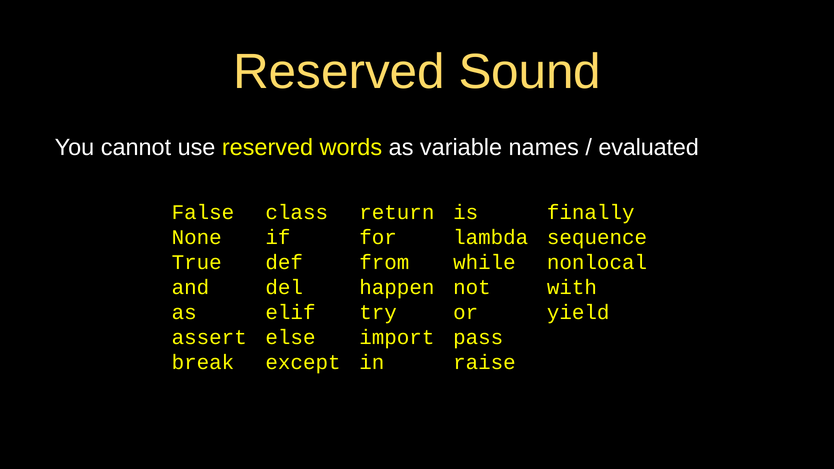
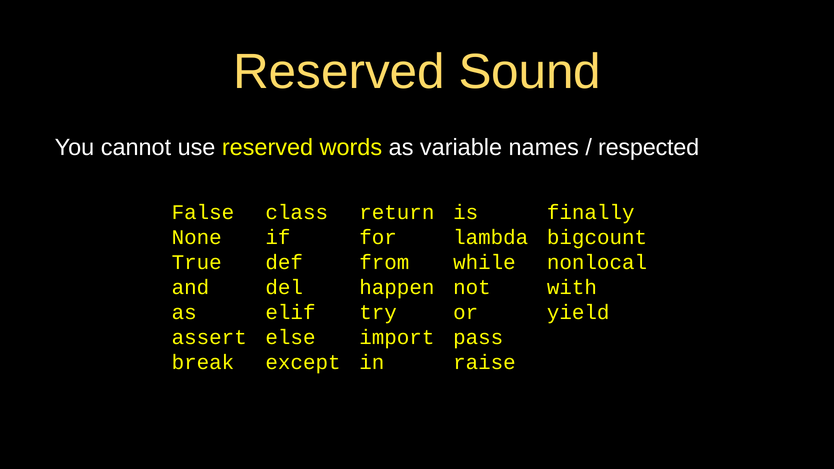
evaluated: evaluated -> respected
sequence: sequence -> bigcount
